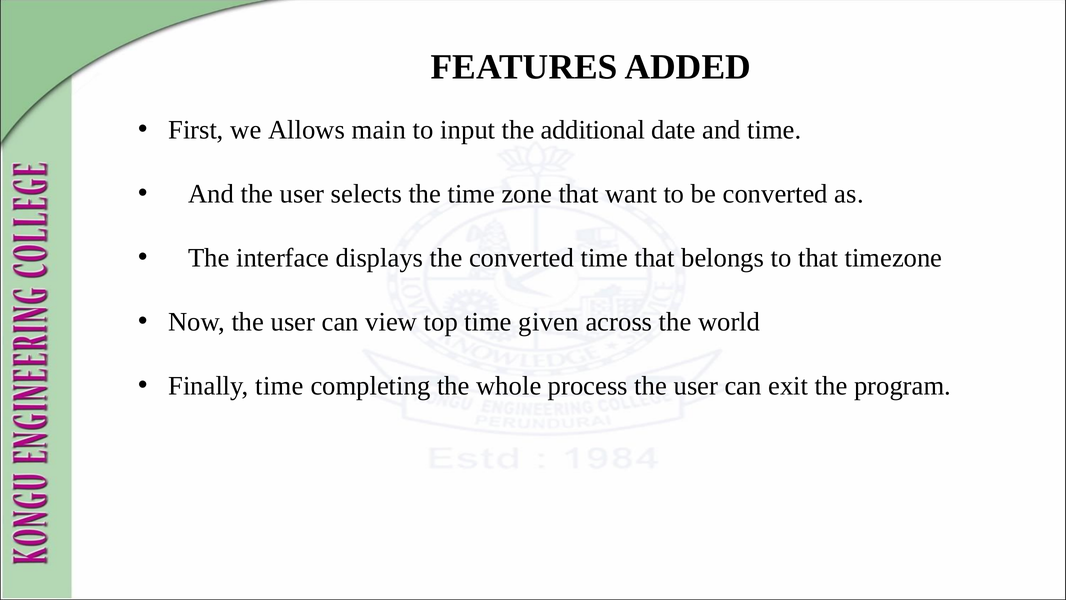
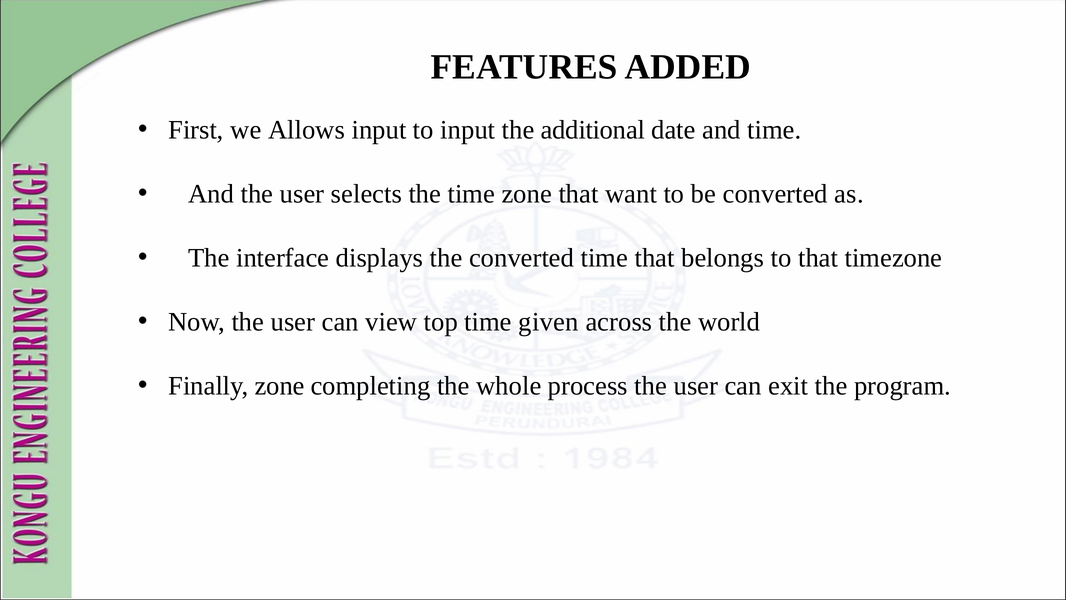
Allows main: main -> input
Finally time: time -> zone
